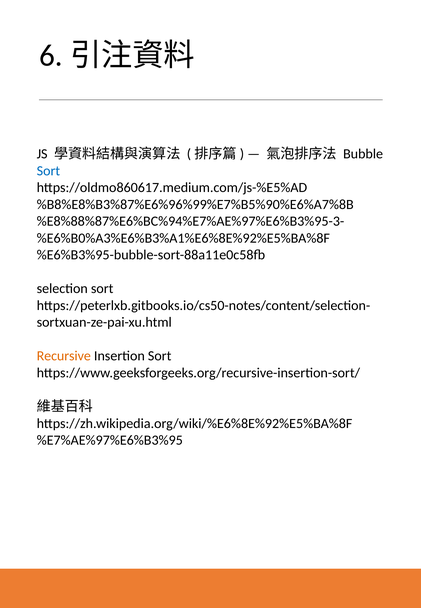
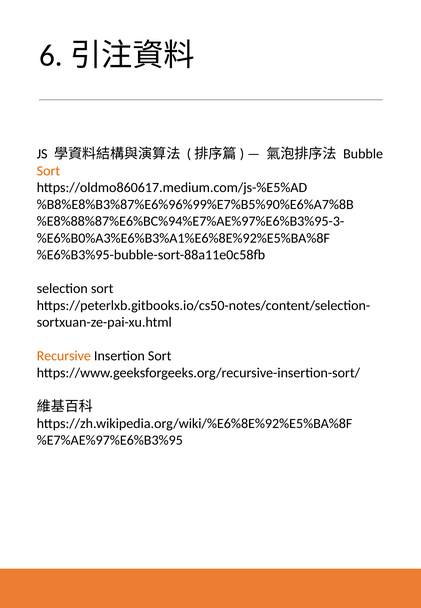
Sort at (48, 171) colour: blue -> orange
